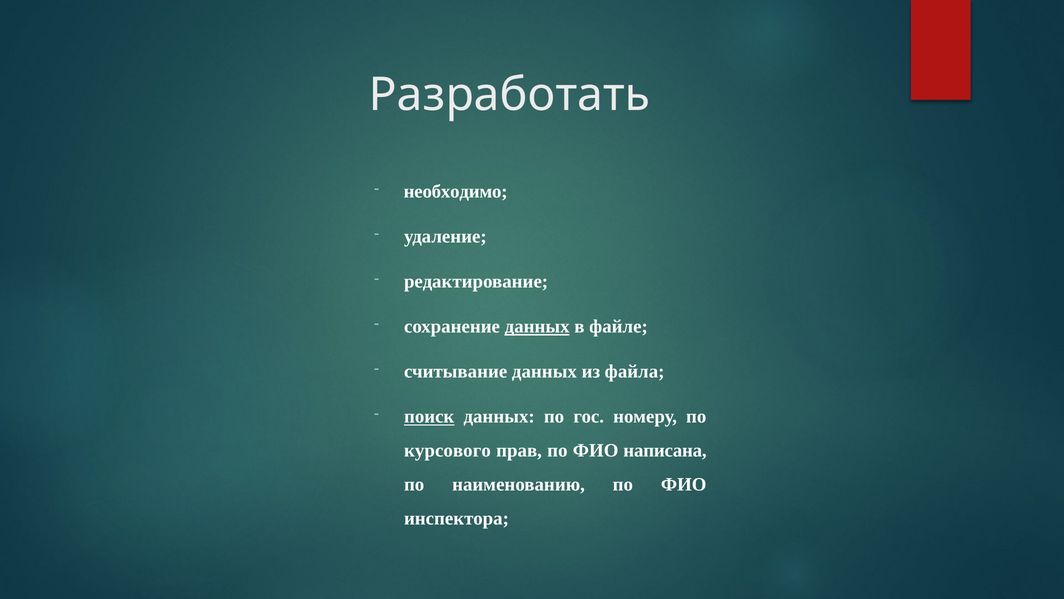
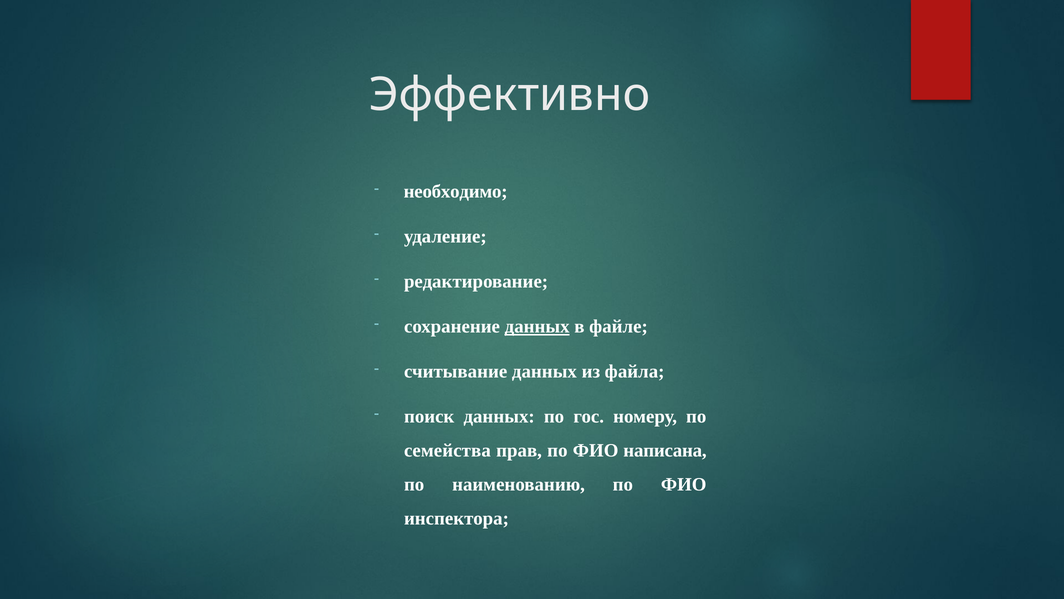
Разработать: Разработать -> Эффективно
поиск underline: present -> none
курсового: курсового -> семейства
